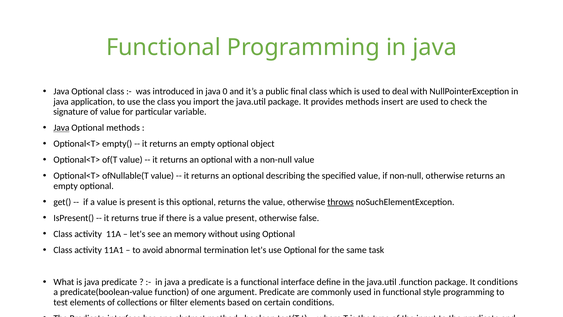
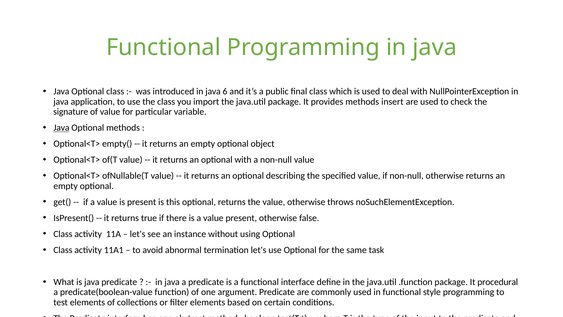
0: 0 -> 6
throws underline: present -> none
memory: memory -> instance
It conditions: conditions -> procedural
